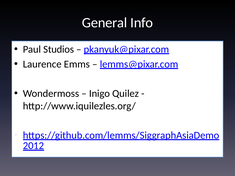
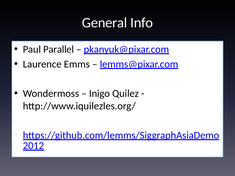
Studios: Studios -> Parallel
